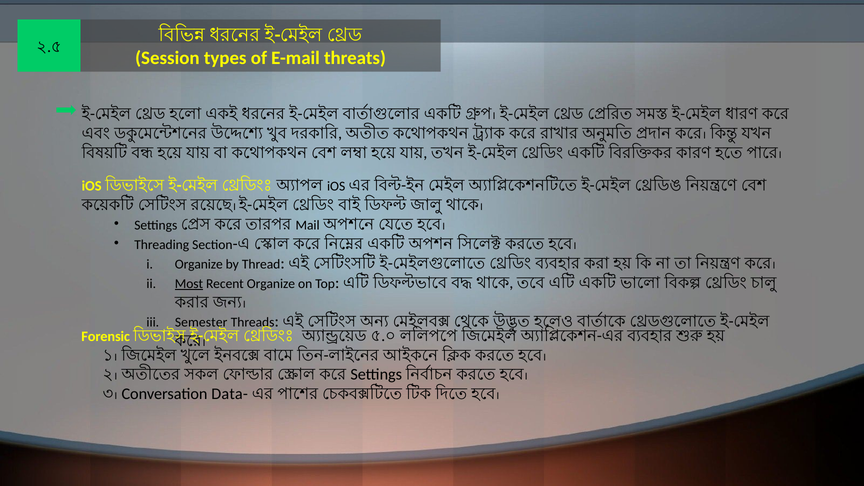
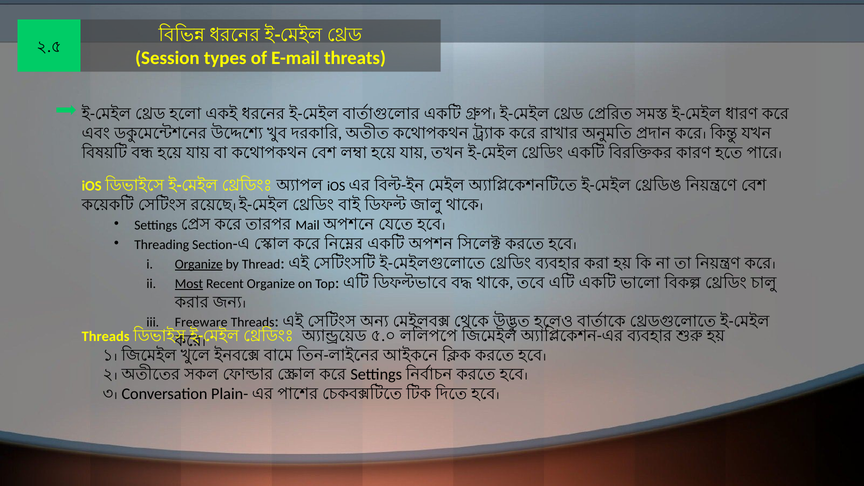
Organize at (199, 264) underline: none -> present
Semester: Semester -> Freeware
Forensic at (106, 336): Forensic -> Threads
Data-: Data- -> Plain-
